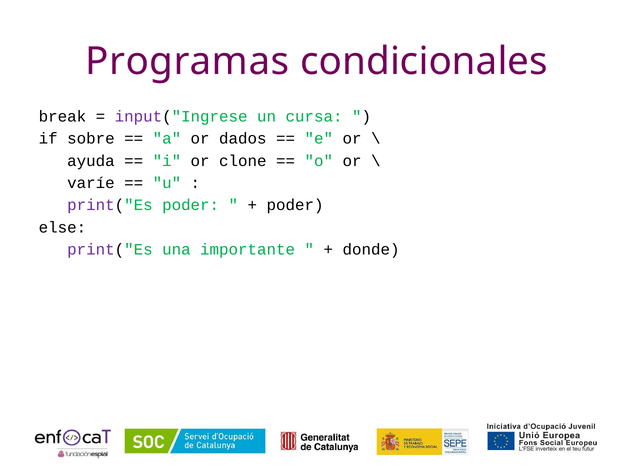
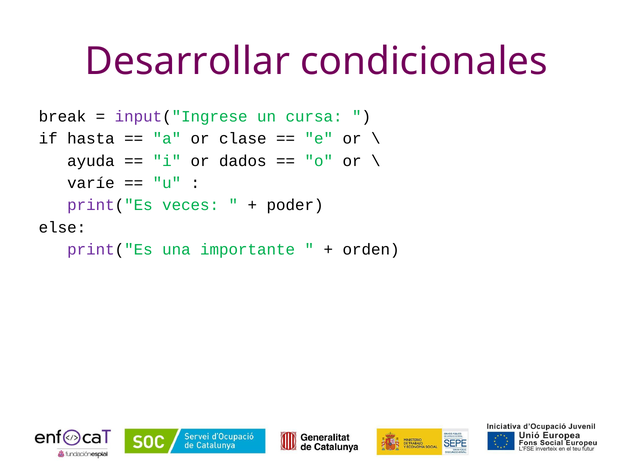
Programas: Programas -> Desarrollar
sobre: sobre -> hasta
dados: dados -> clase
clone: clone -> dados
print("Es poder: poder -> veces
donde: donde -> orden
